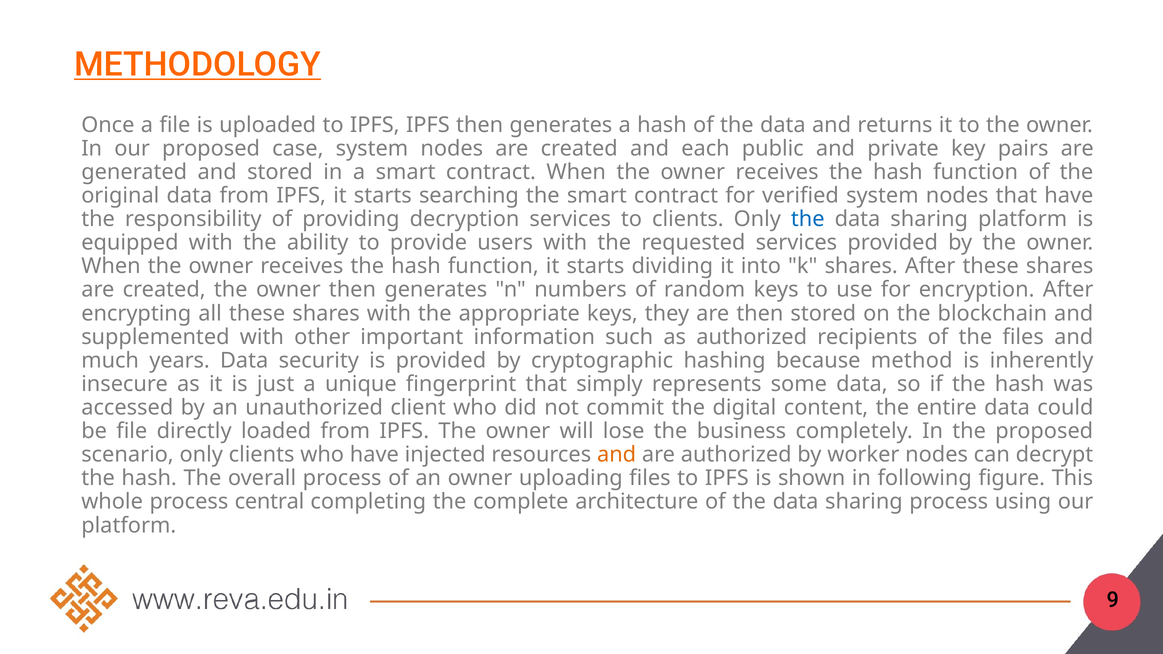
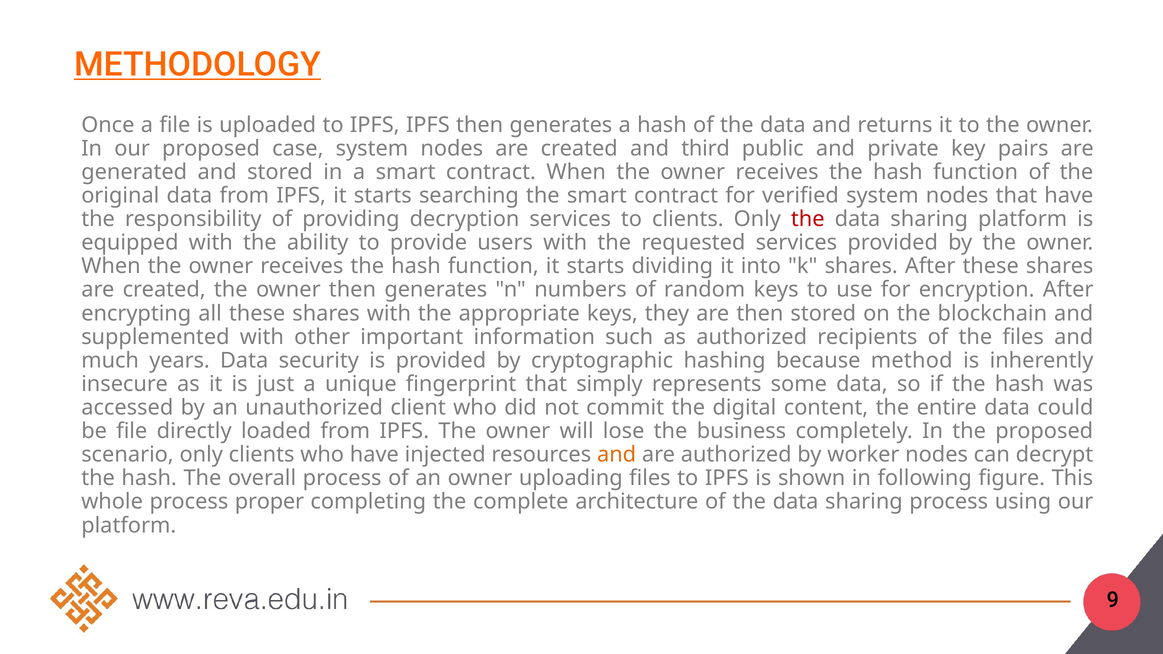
each: each -> third
the at (808, 219) colour: blue -> red
central: central -> proper
